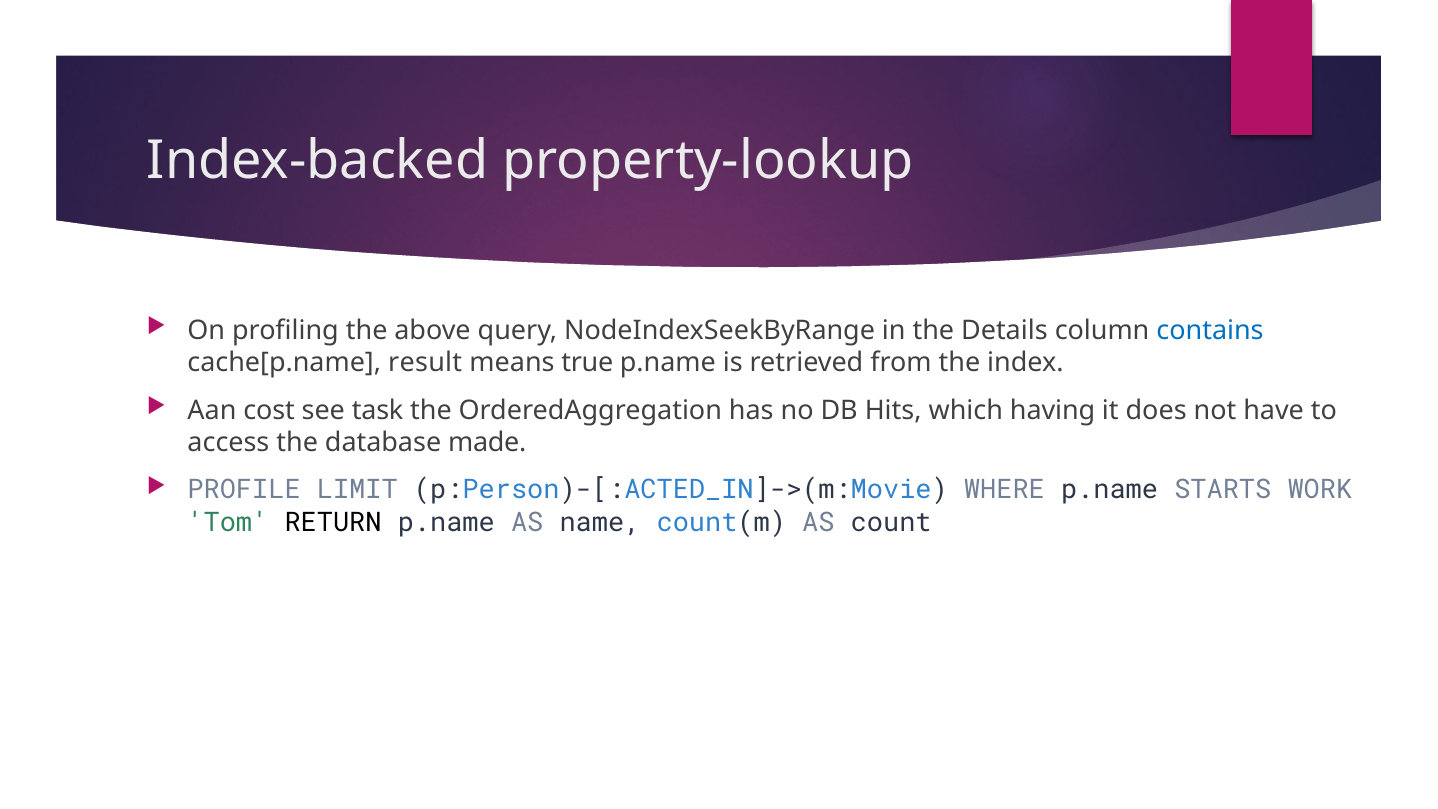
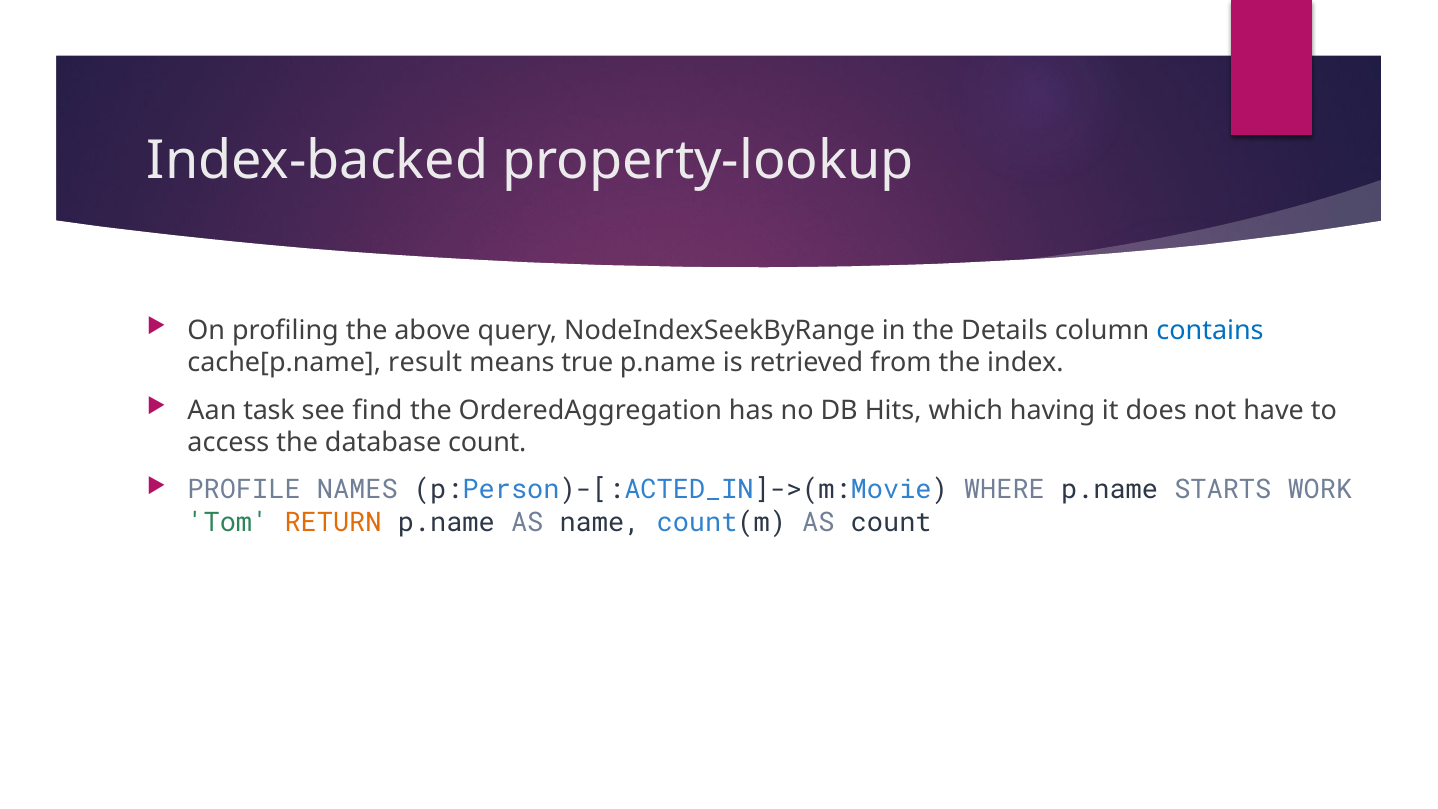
cost: cost -> task
task: task -> find
database made: made -> count
LIMIT: LIMIT -> NAMES
RETURN colour: black -> orange
